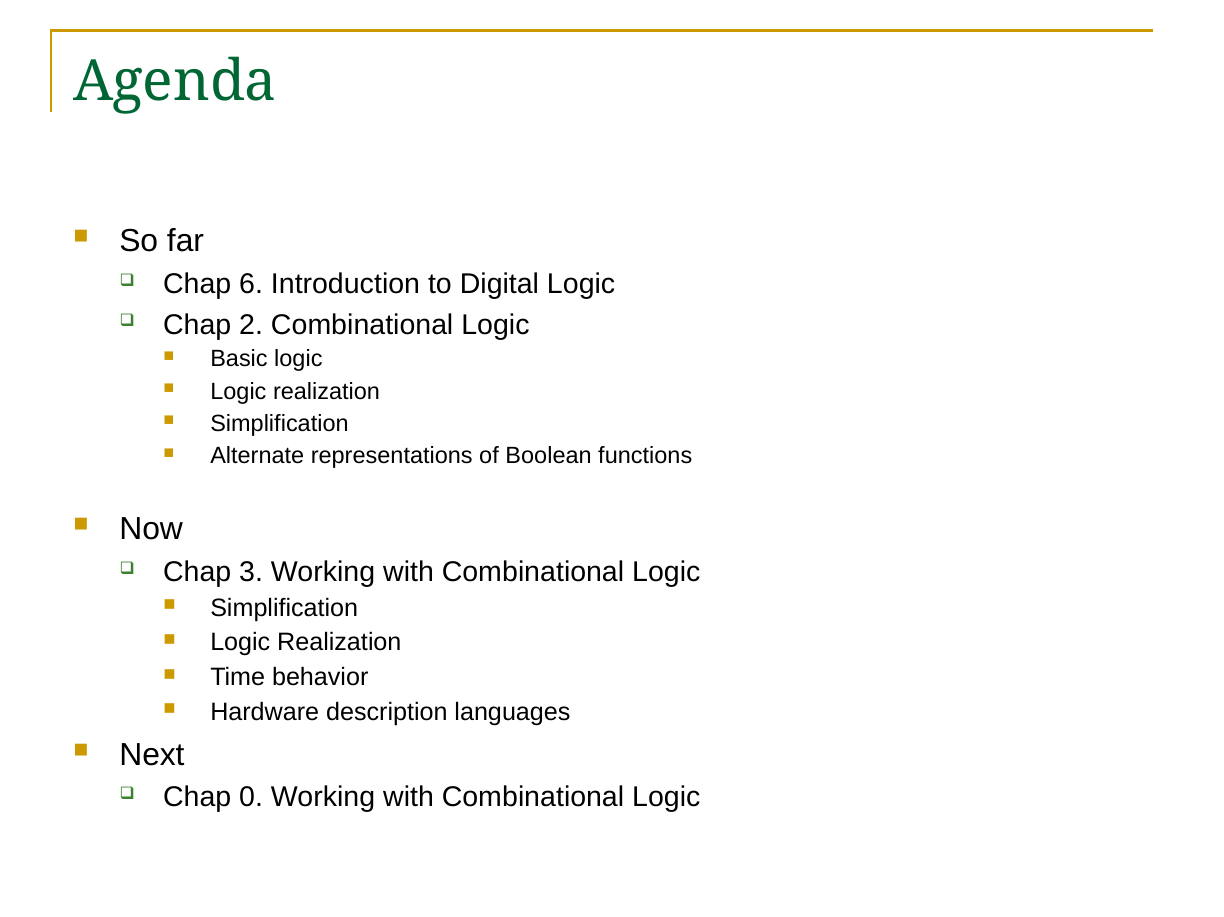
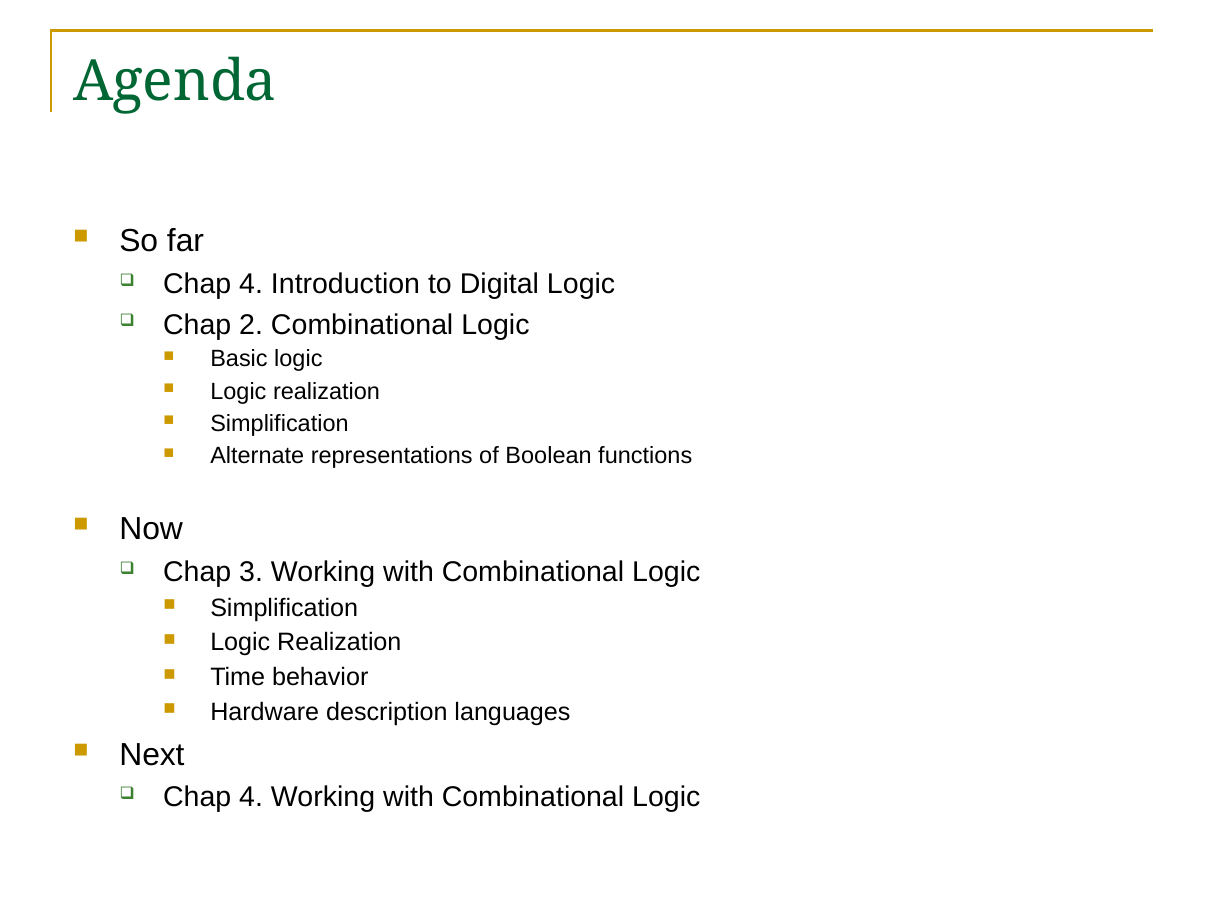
6 at (251, 284): 6 -> 4
0 at (251, 797): 0 -> 4
